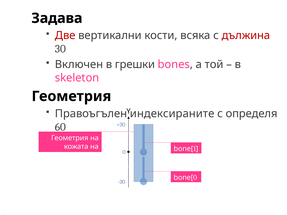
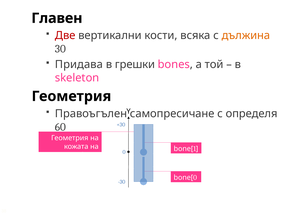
Задава: Задава -> Главен
дължина colour: red -> orange
Включен: Включен -> Придава
индексираните: индексираните -> самопресичане
